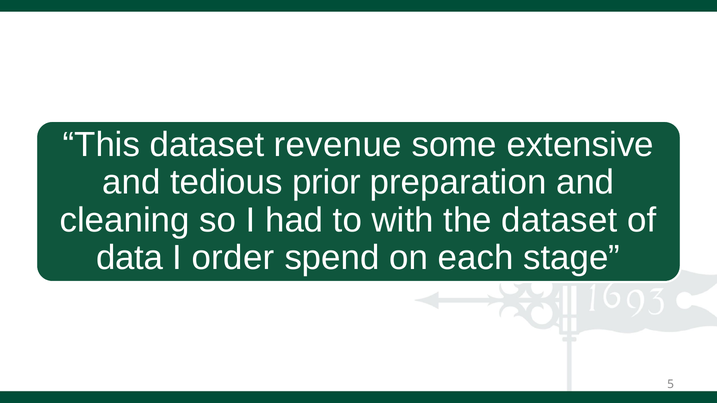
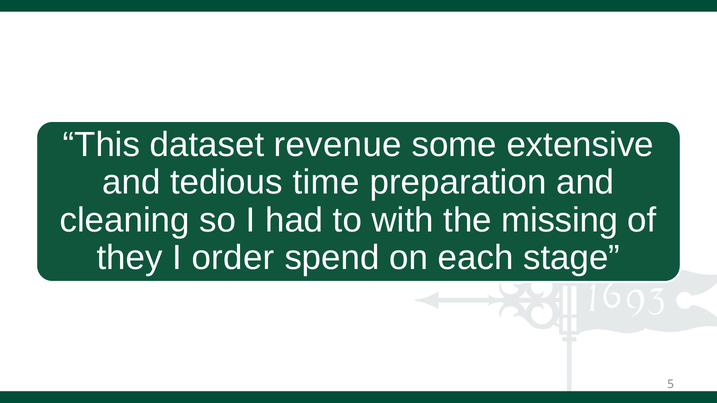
prior: prior -> time
the dataset: dataset -> missing
data: data -> they
